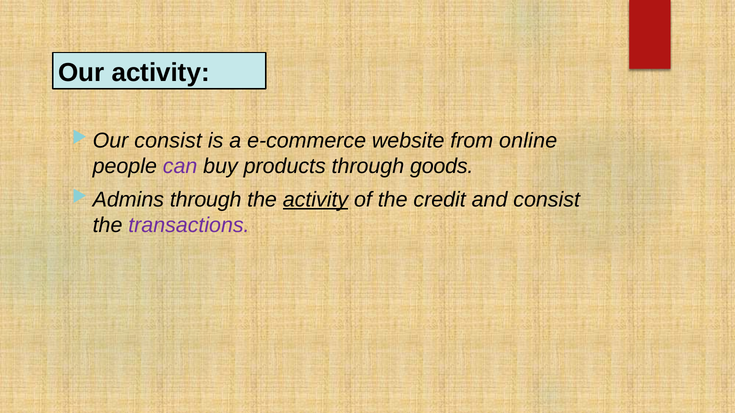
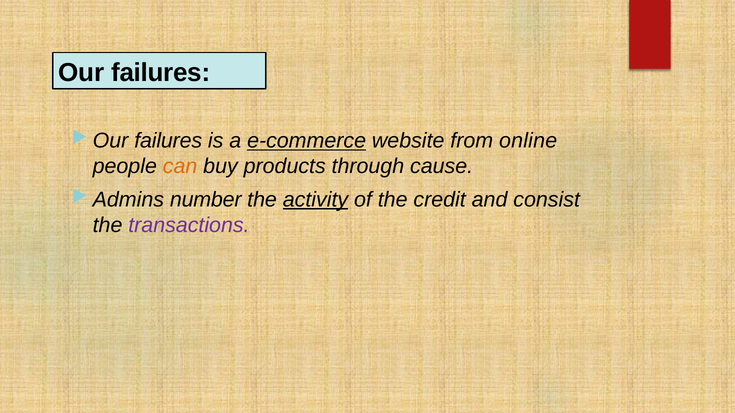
activity at (161, 73): activity -> failures
consist at (168, 141): consist -> failures
e-commerce underline: none -> present
can colour: purple -> orange
goods: goods -> cause
Admins through: through -> number
